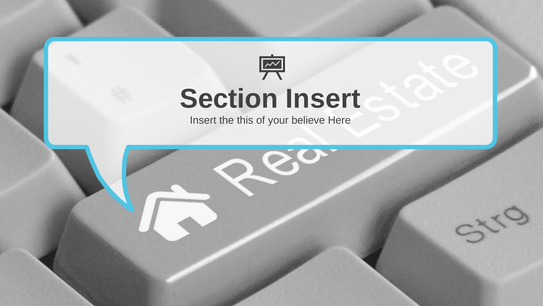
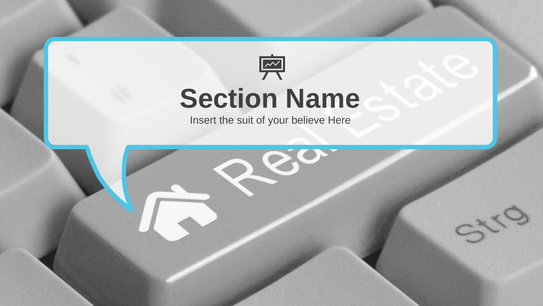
Section Insert: Insert -> Name
this: this -> suit
